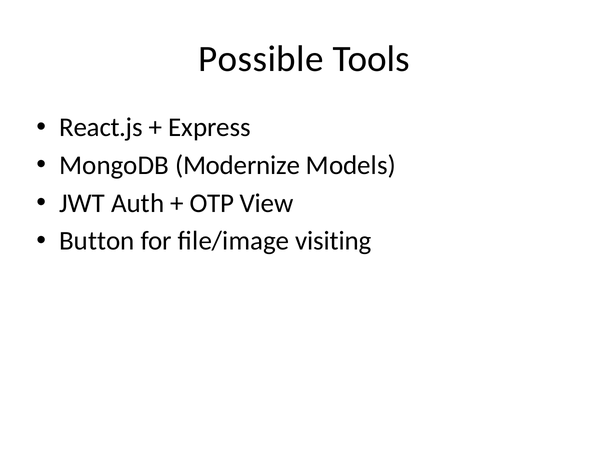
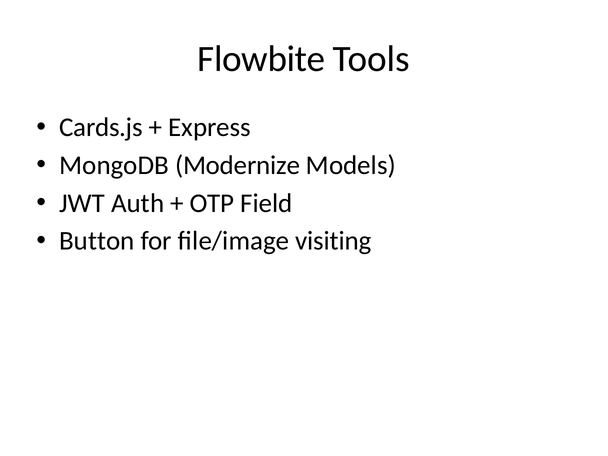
Possible: Possible -> Flowbite
React.js: React.js -> Cards.js
View: View -> Field
